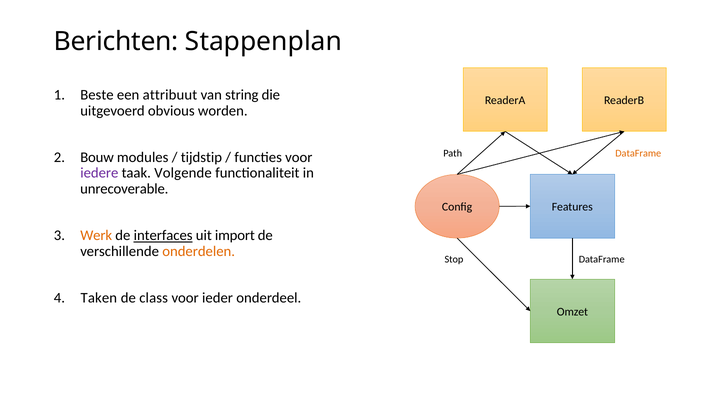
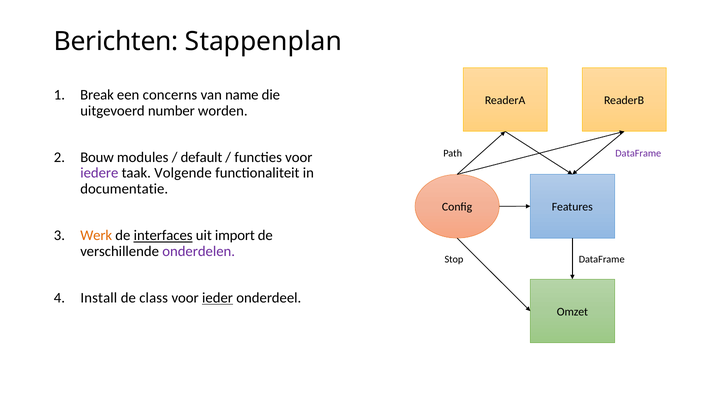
Beste: Beste -> Break
attribuut: attribuut -> concerns
string: string -> name
obvious: obvious -> number
DataFrame at (638, 154) colour: orange -> purple
tijdstip: tijdstip -> default
unrecoverable: unrecoverable -> documentatie
onderdelen colour: orange -> purple
Taken: Taken -> Install
ieder underline: none -> present
